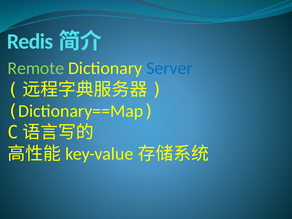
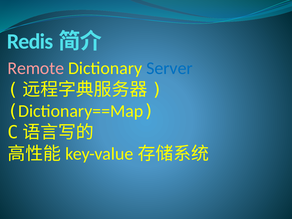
Remote colour: light green -> pink
